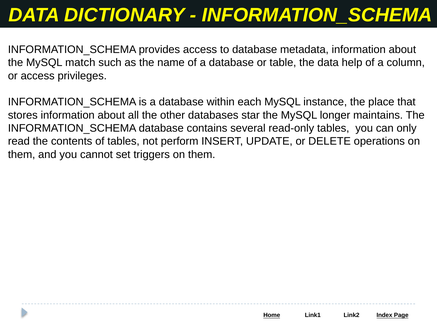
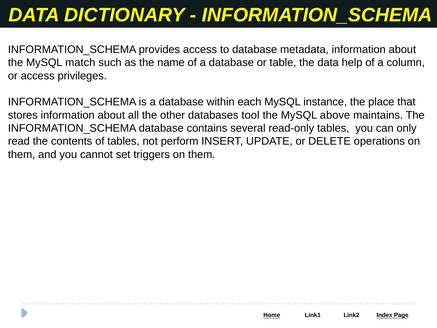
star: star -> tool
longer: longer -> above
